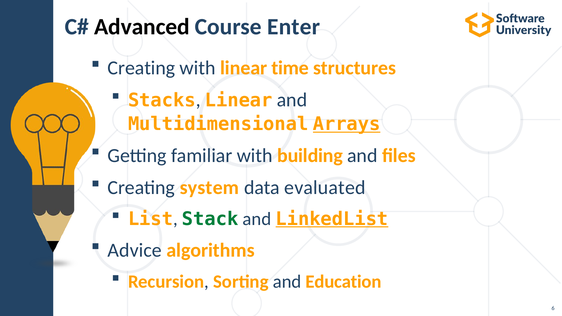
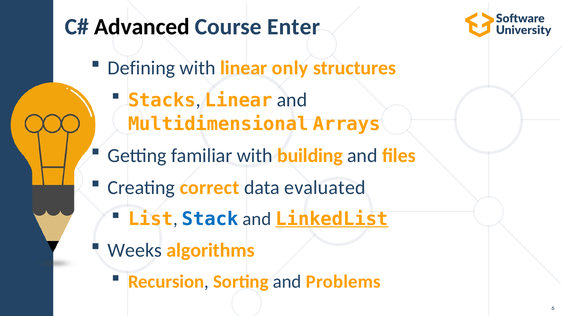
Creating at (141, 68): Creating -> Defining
time: time -> only
Arrays underline: present -> none
system: system -> correct
Stack colour: green -> blue
Advice: Advice -> Weeks
Education: Education -> Problems
